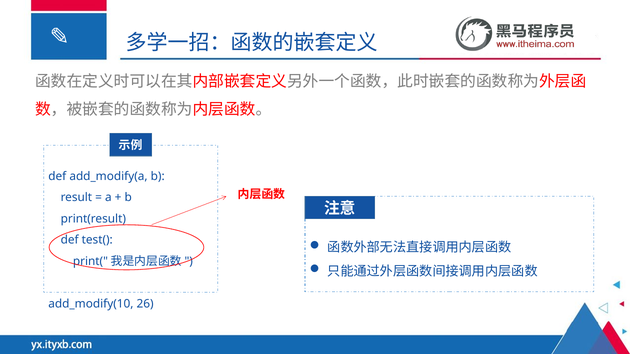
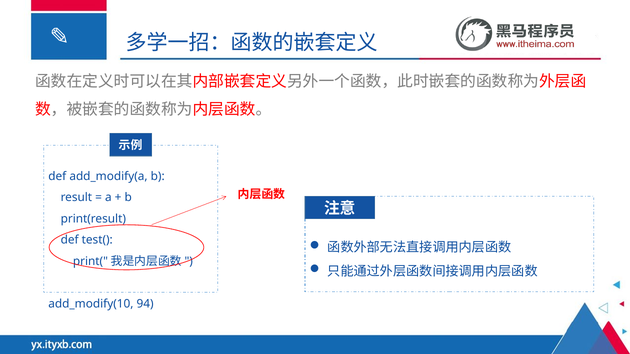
26: 26 -> 94
